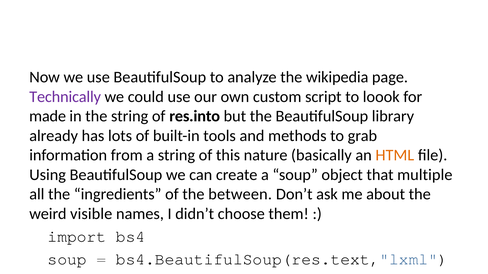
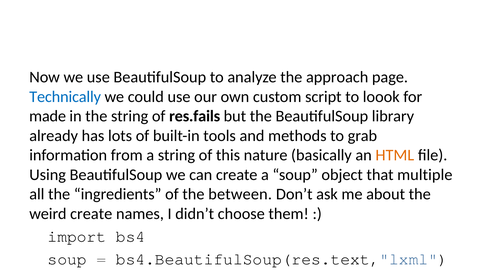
analyze the wikipedia: wikipedia -> approach
Technically colour: purple -> blue
res.into: res.into -> res.fails
weird visible: visible -> create
